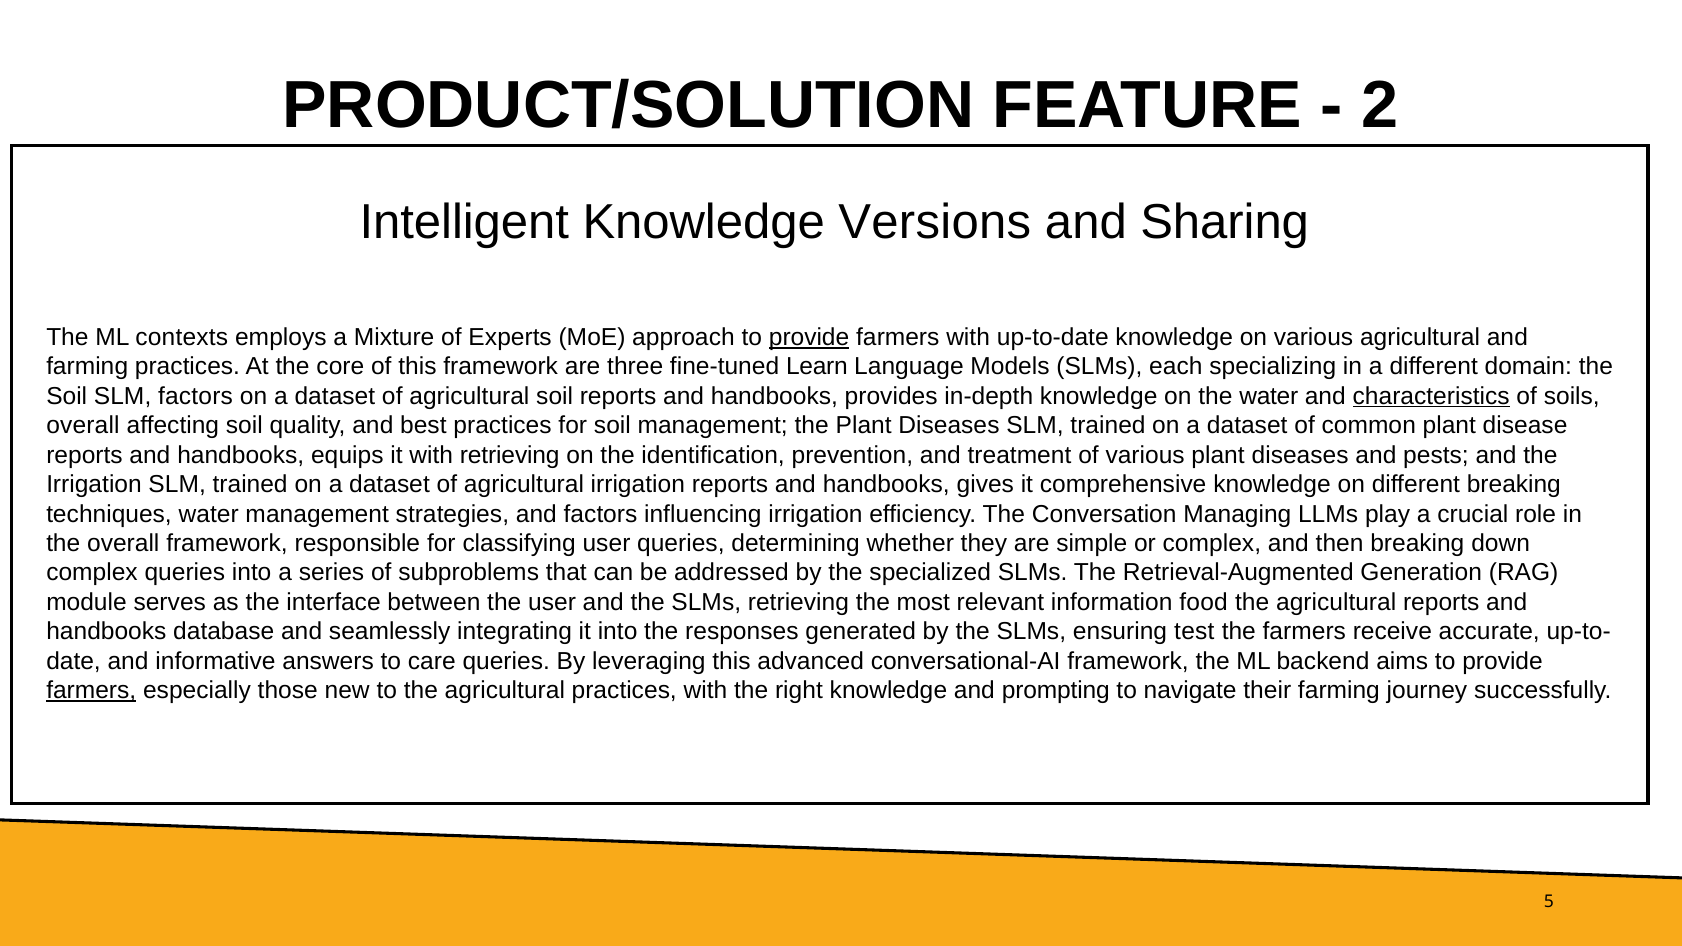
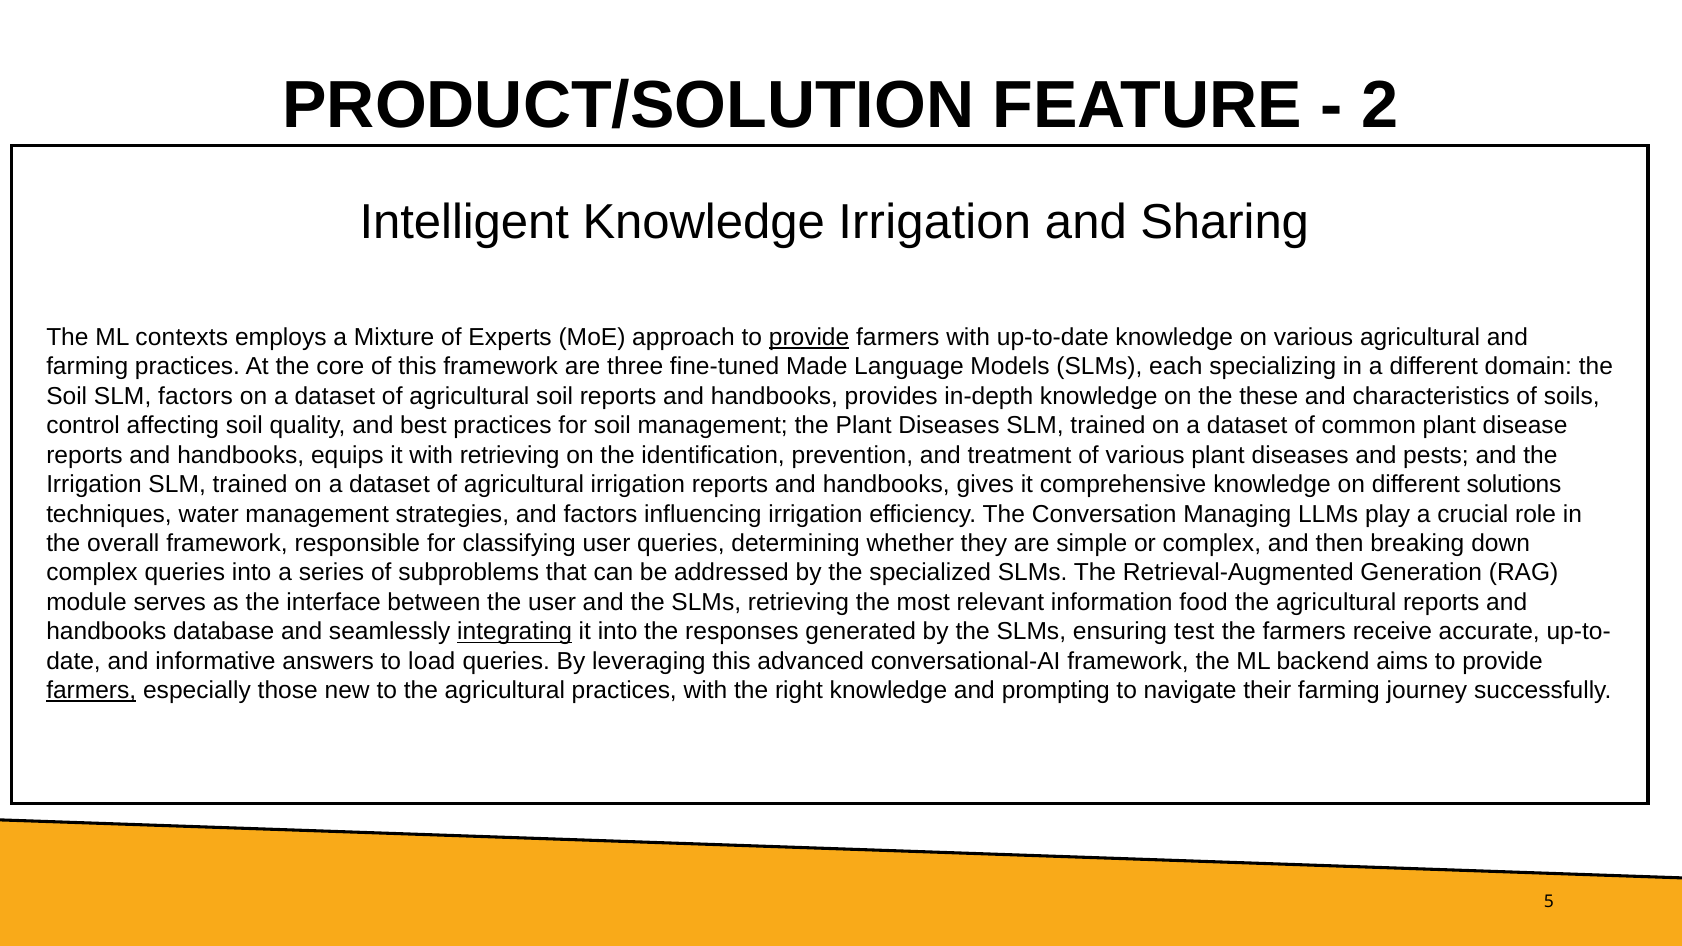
Knowledge Versions: Versions -> Irrigation
Learn: Learn -> Made
the water: water -> these
characteristics underline: present -> none
overall at (83, 426): overall -> control
different breaking: breaking -> solutions
integrating underline: none -> present
care: care -> load
